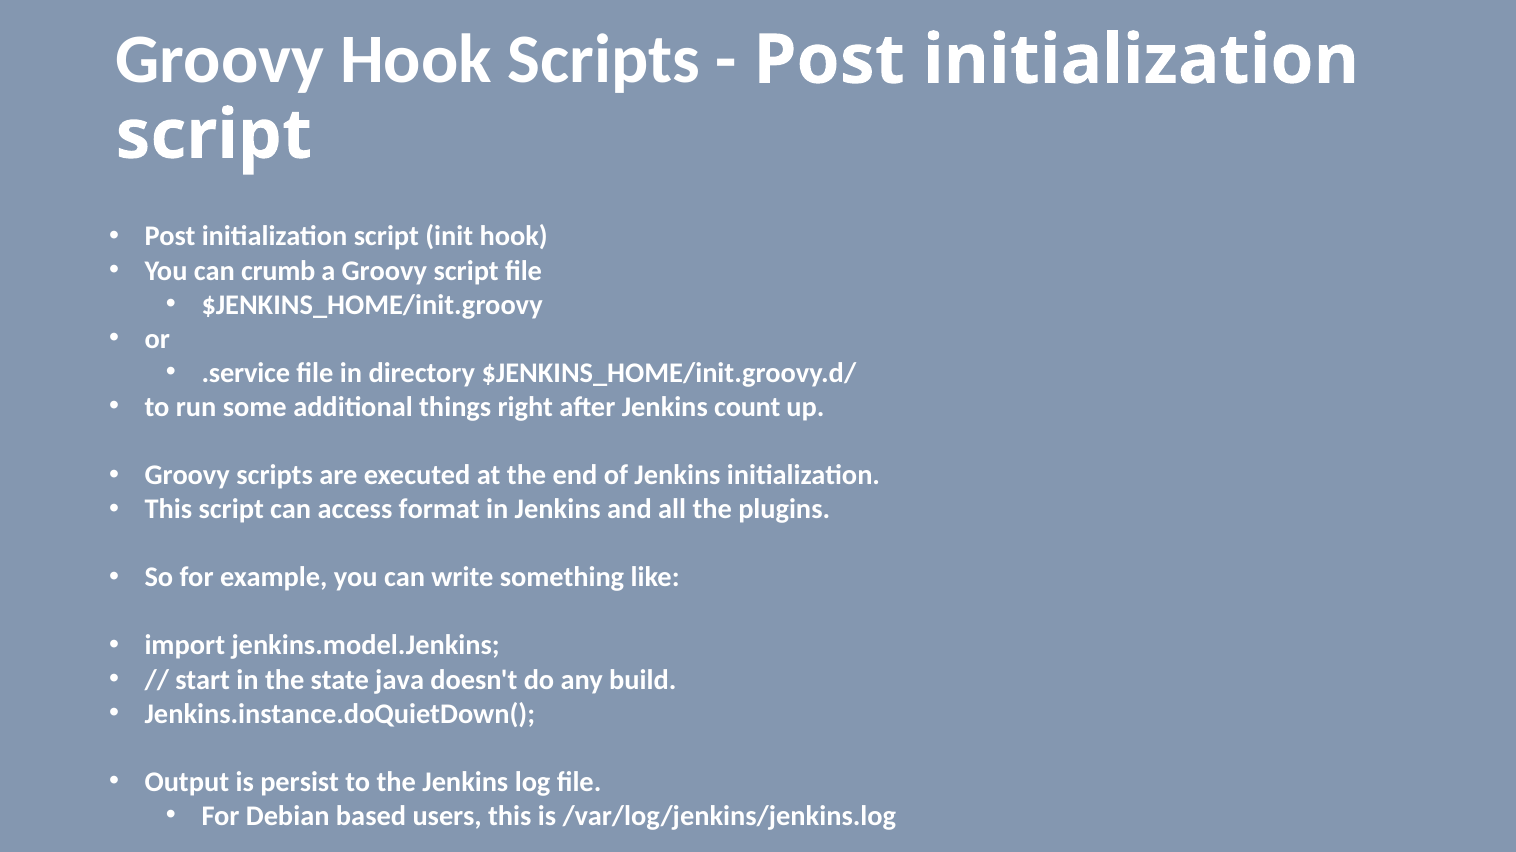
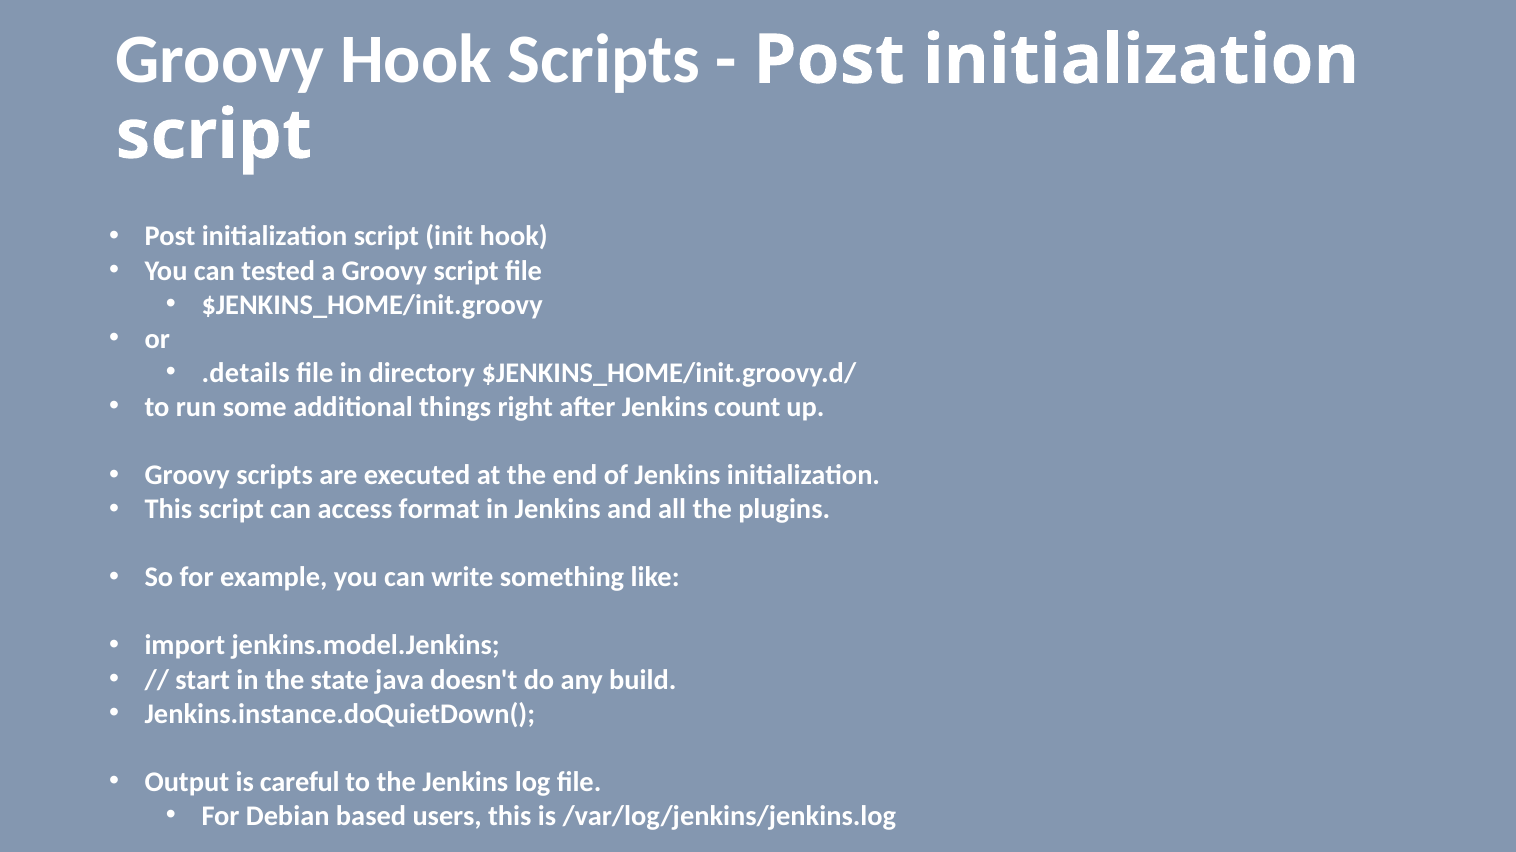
crumb: crumb -> tested
.service: .service -> .details
persist: persist -> careful
